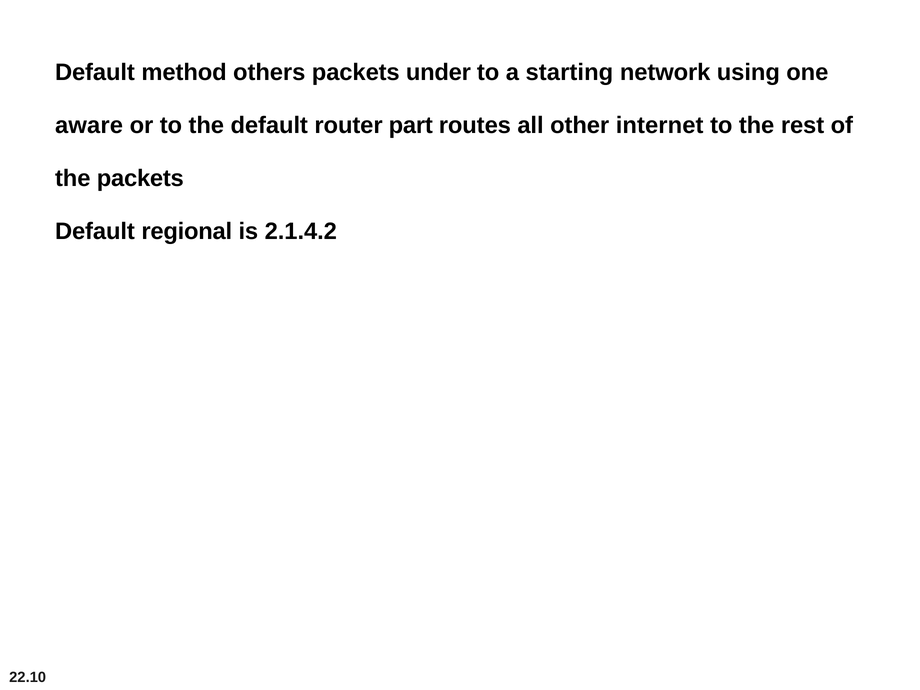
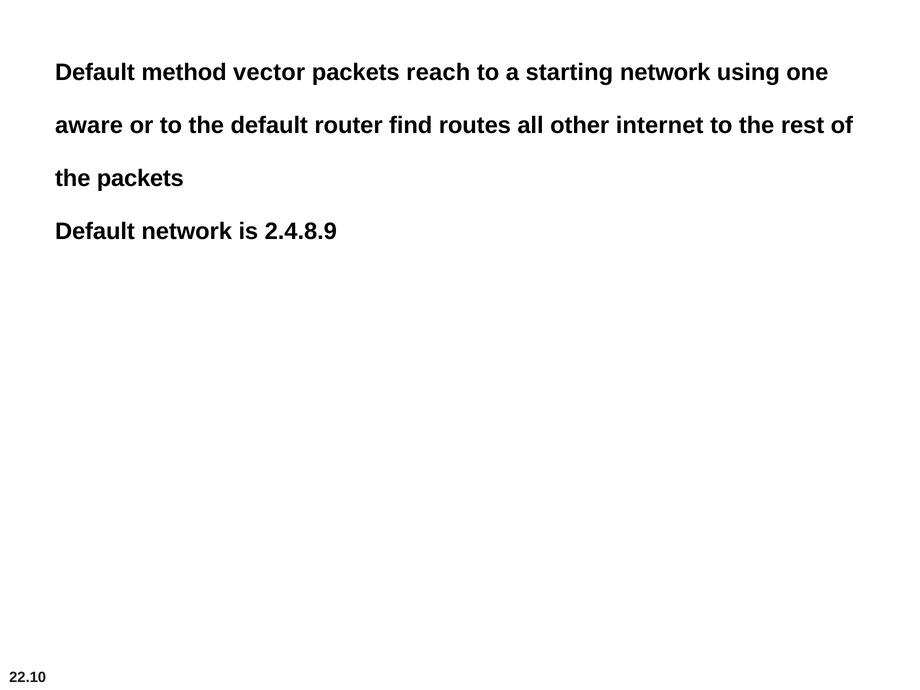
others: others -> vector
under: under -> reach
part: part -> find
Default regional: regional -> network
2.1.4.2: 2.1.4.2 -> 2.4.8.9
